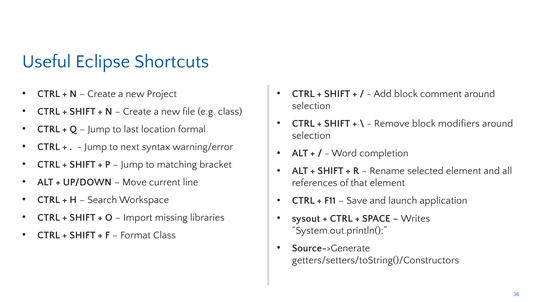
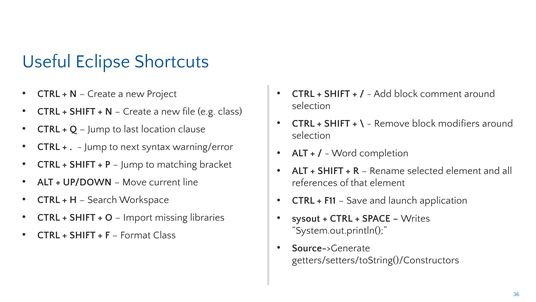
formal: formal -> clause
